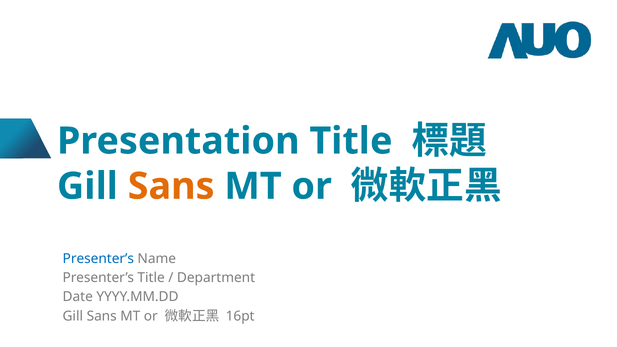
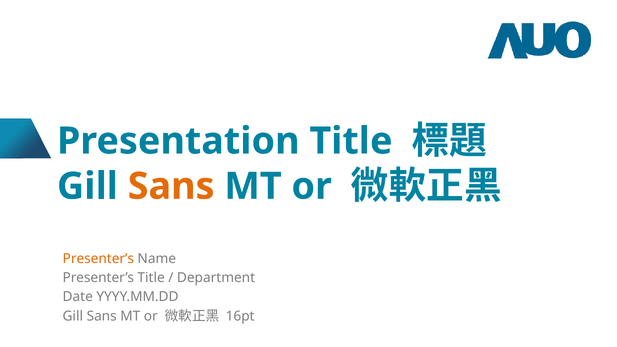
Presenter’s at (98, 259) colour: blue -> orange
